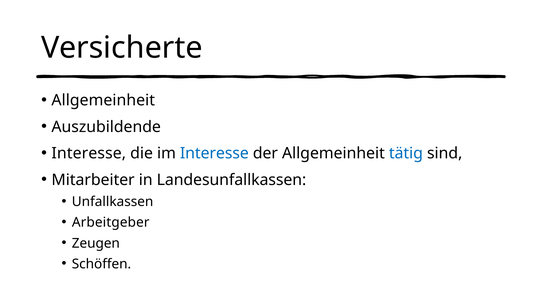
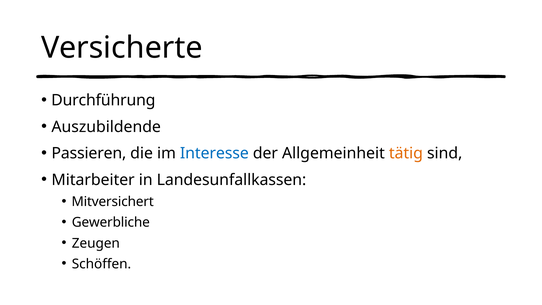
Allgemeinheit at (103, 100): Allgemeinheit -> Durchführung
Interesse at (89, 153): Interesse -> Passieren
tätig colour: blue -> orange
Unfallkassen: Unfallkassen -> Mitversichert
Arbeitgeber: Arbeitgeber -> Gewerbliche
